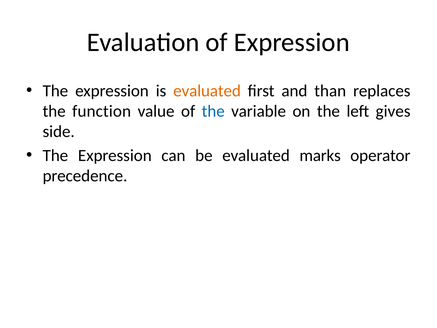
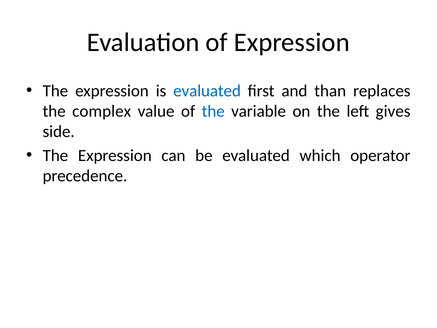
evaluated at (207, 91) colour: orange -> blue
function: function -> complex
marks: marks -> which
